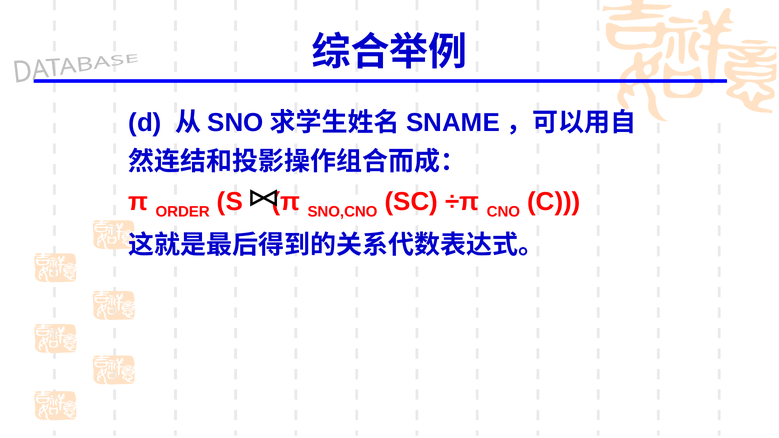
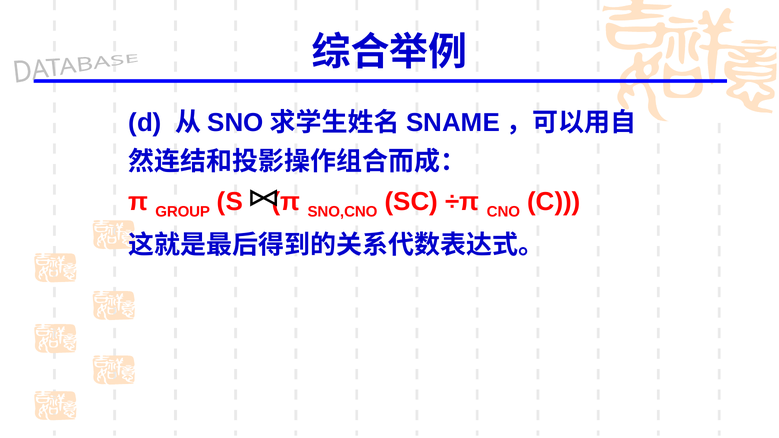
ORDER: ORDER -> GROUP
